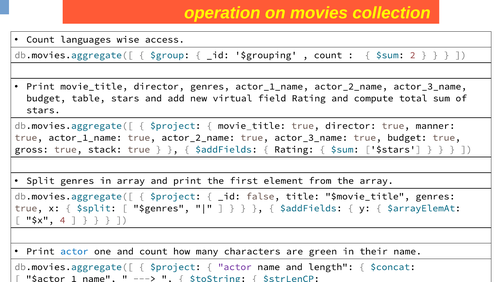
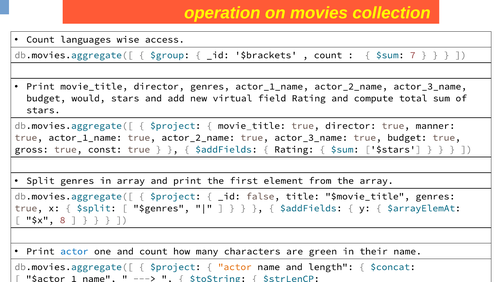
$grouping: $grouping -> $brackets
2: 2 -> 7
table: table -> would
stack: stack -> const
4: 4 -> 8
actor at (235, 267) colour: purple -> orange
